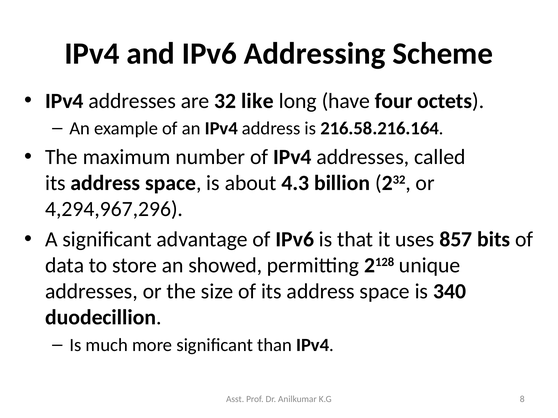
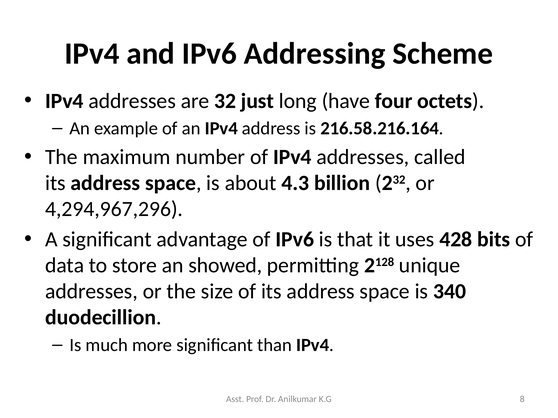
like: like -> just
857: 857 -> 428
